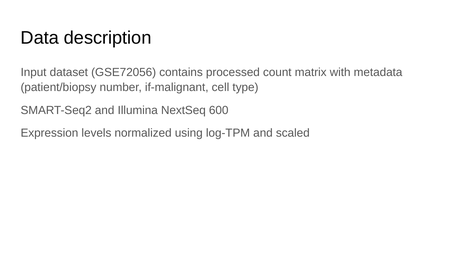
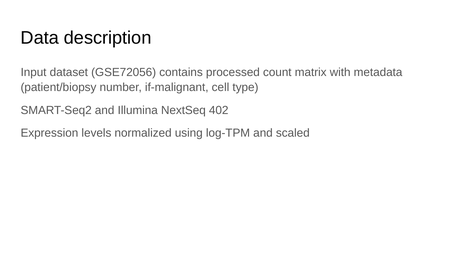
600: 600 -> 402
